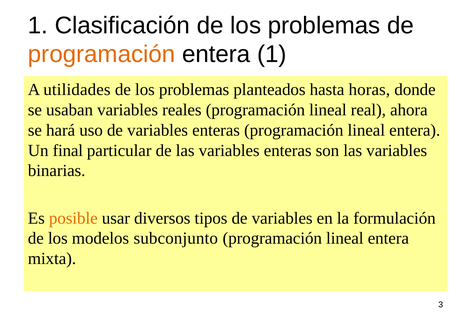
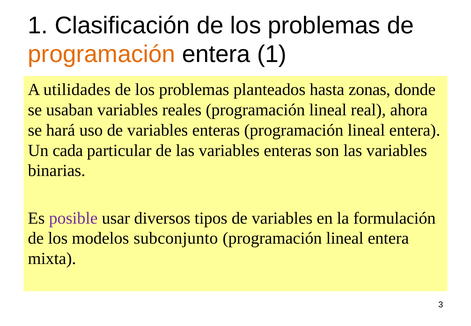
horas: horas -> zonas
final: final -> cada
posible colour: orange -> purple
